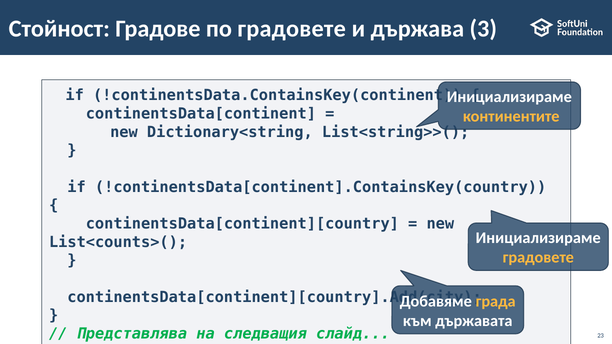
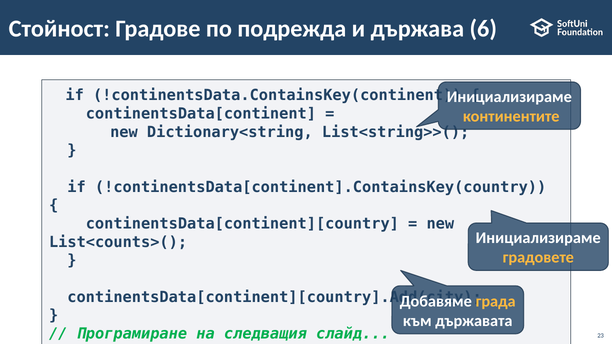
по градовете: градовете -> подрежда
3: 3 -> 6
Представлява: Представлява -> Програмиране
